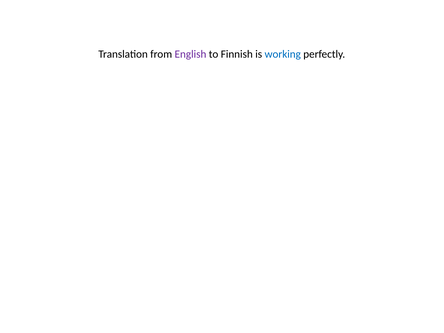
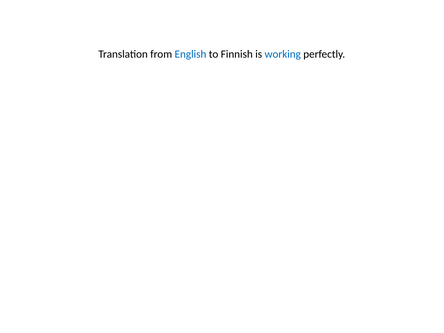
English colour: purple -> blue
